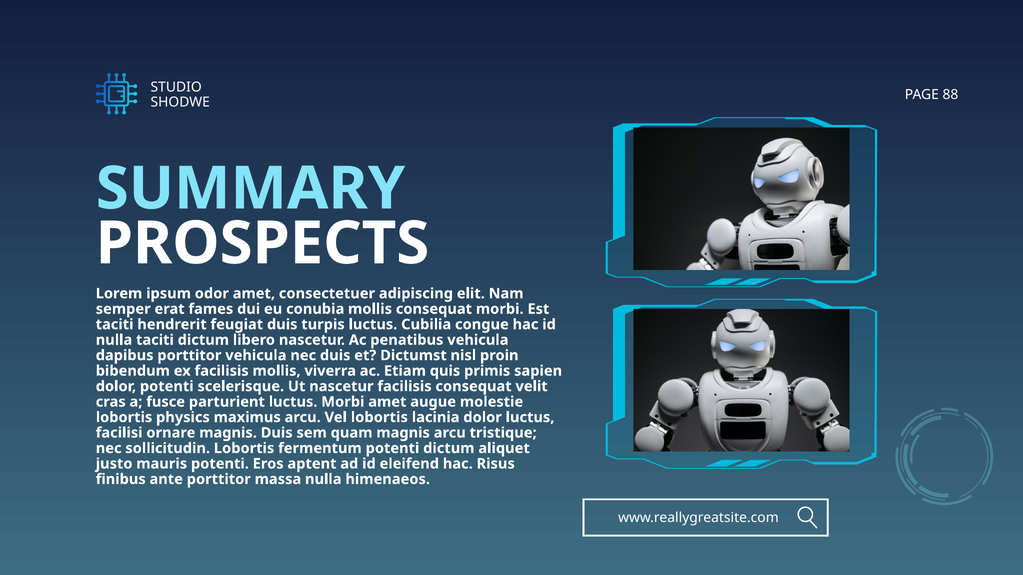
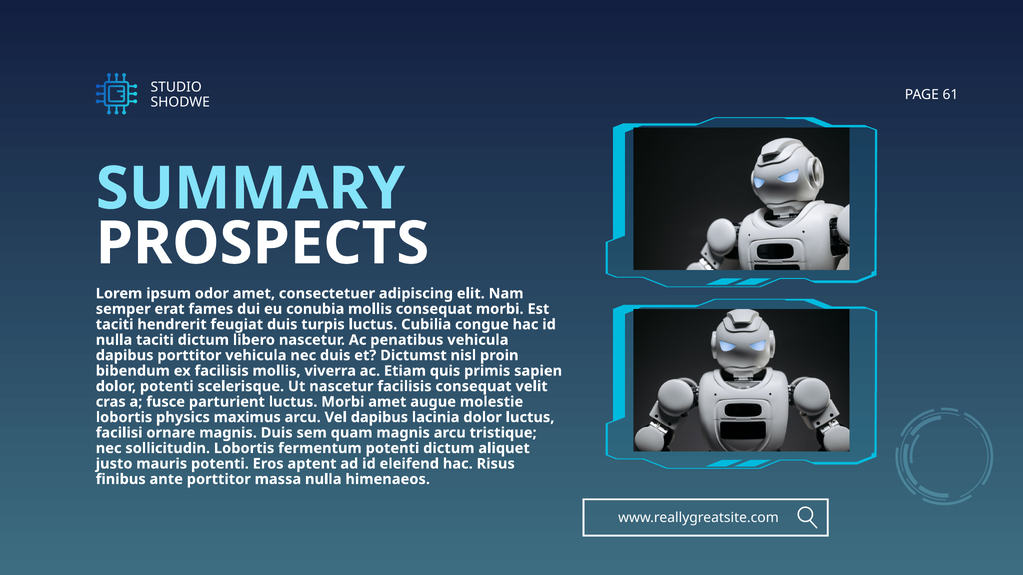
88: 88 -> 61
Vel lobortis: lobortis -> dapibus
